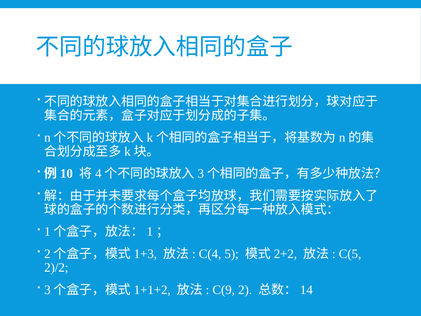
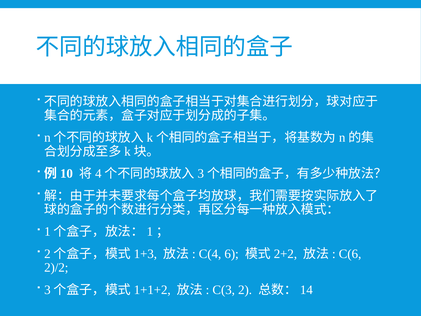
5: 5 -> 6
C(5: C(5 -> C(6
C(9: C(9 -> C(3
